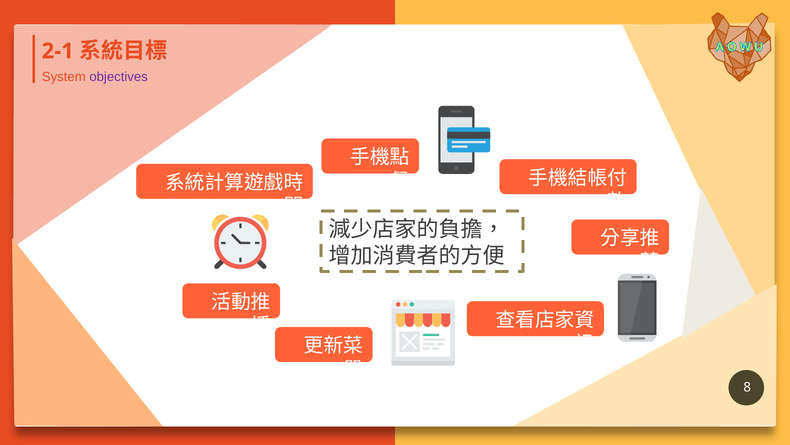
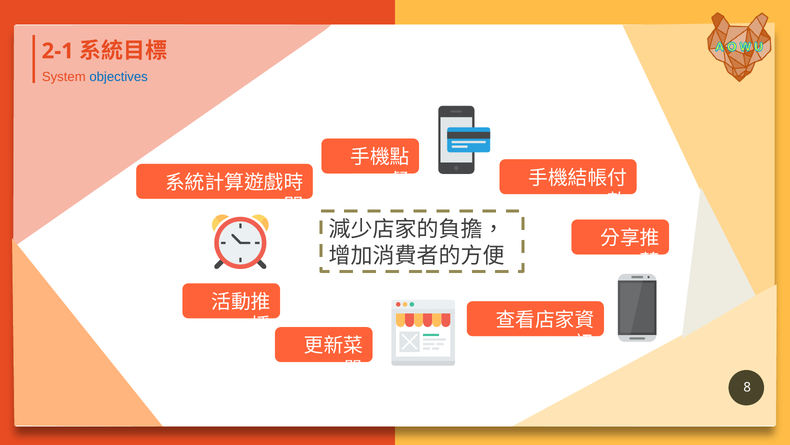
objectives colour: purple -> blue
